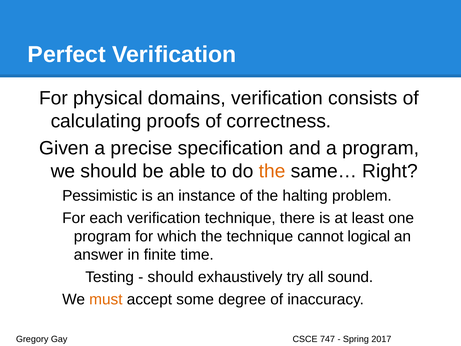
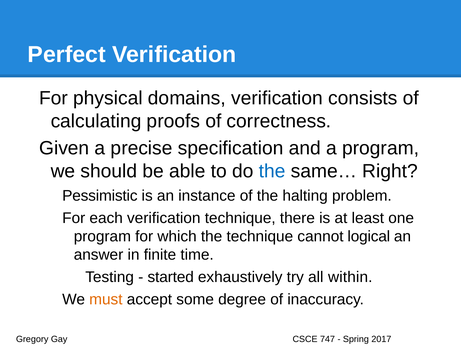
the at (272, 171) colour: orange -> blue
should at (171, 277): should -> started
sound: sound -> within
